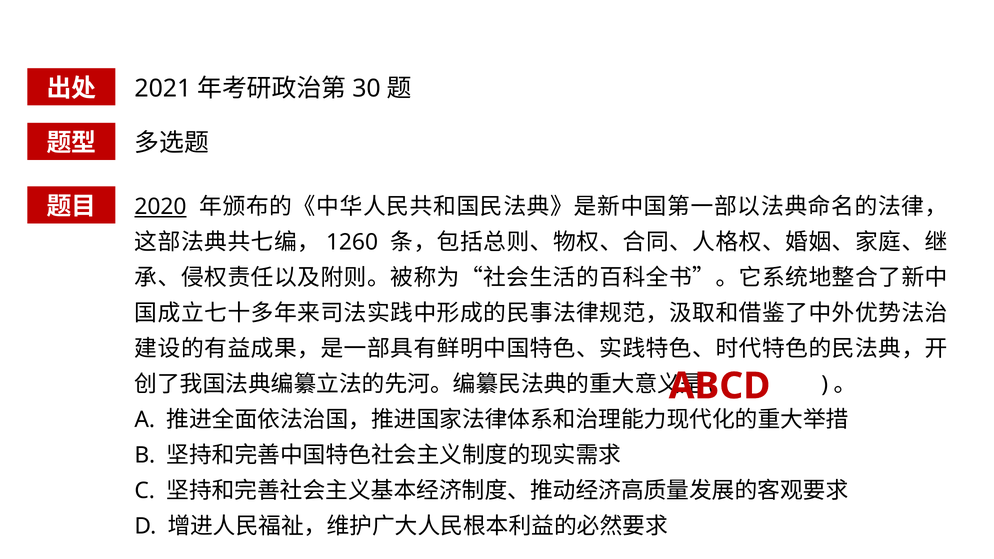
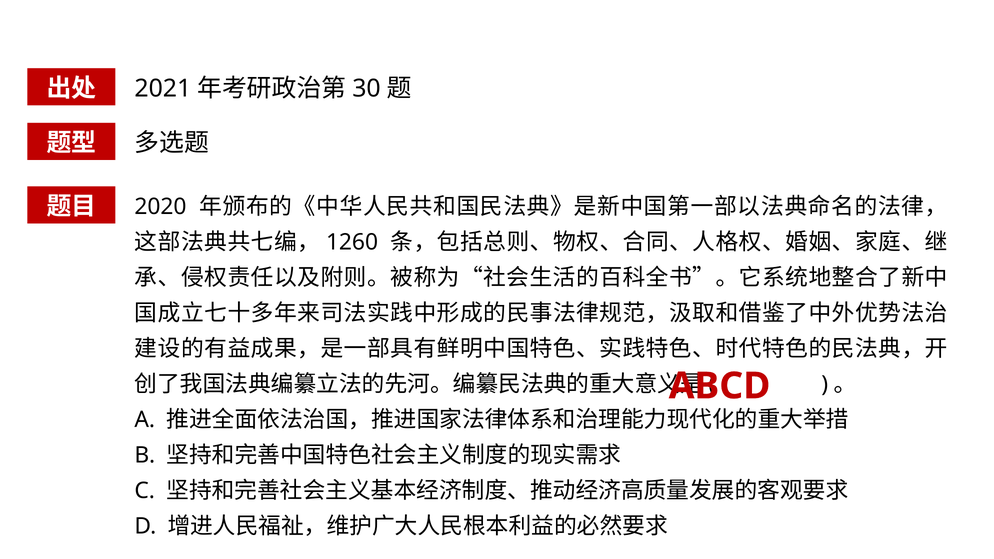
2020 underline: present -> none
